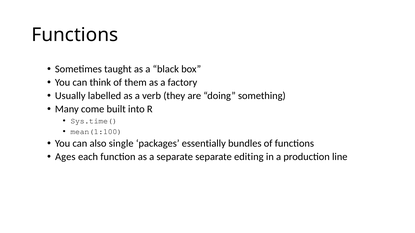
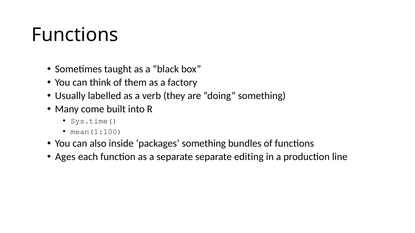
single: single -> inside
packages essentially: essentially -> something
